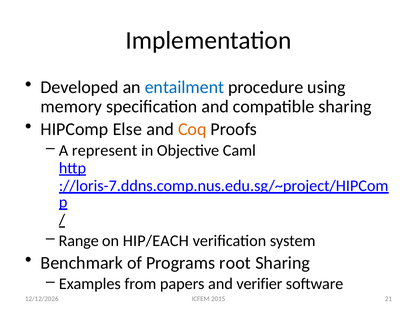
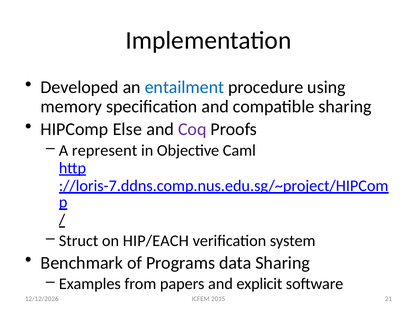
Coq colour: orange -> purple
Range: Range -> Struct
root: root -> data
verifier: verifier -> explicit
